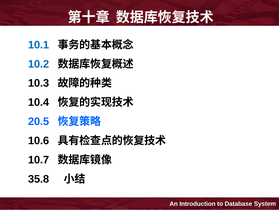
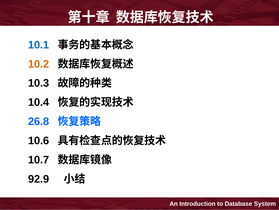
10.2 colour: blue -> orange
20.5: 20.5 -> 26.8
35.8: 35.8 -> 92.9
